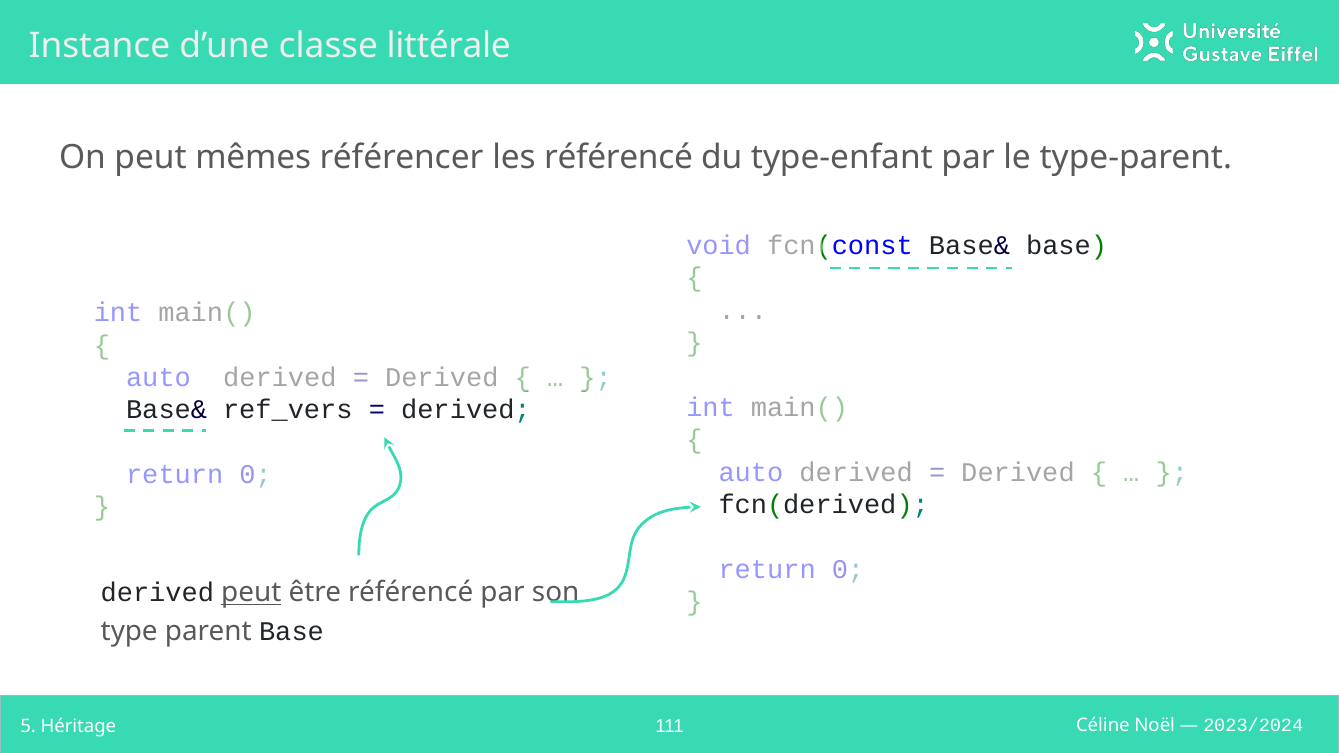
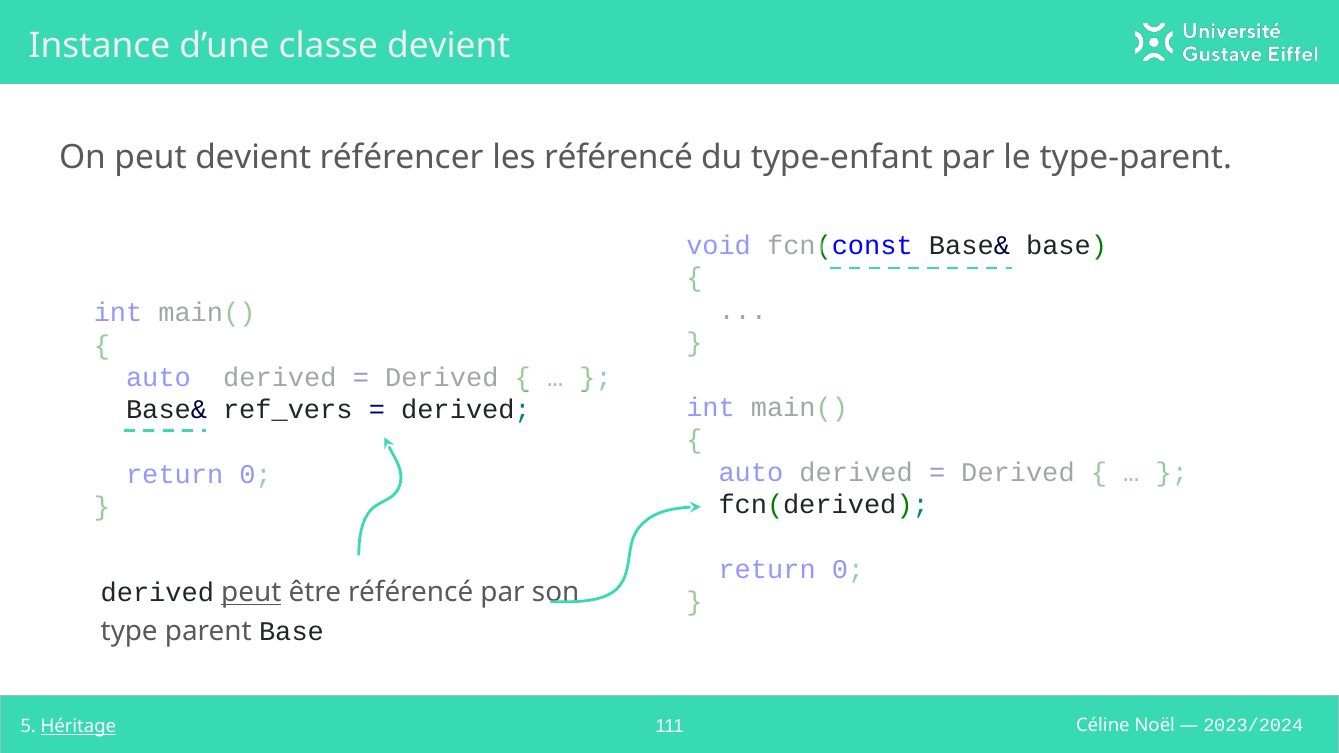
classe littérale: littérale -> devient
peut mêmes: mêmes -> devient
Héritage underline: none -> present
